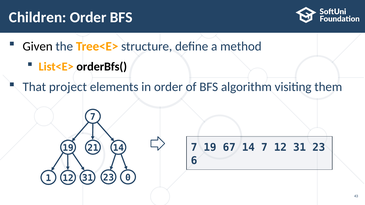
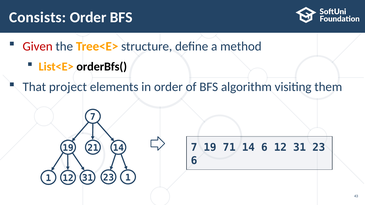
Children: Children -> Consists
Given colour: black -> red
67: 67 -> 71
14 7: 7 -> 6
23 0: 0 -> 1
